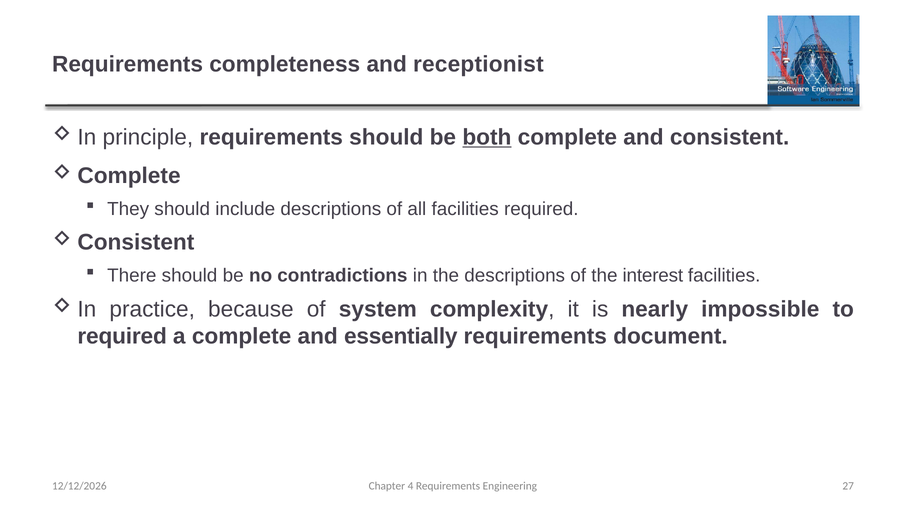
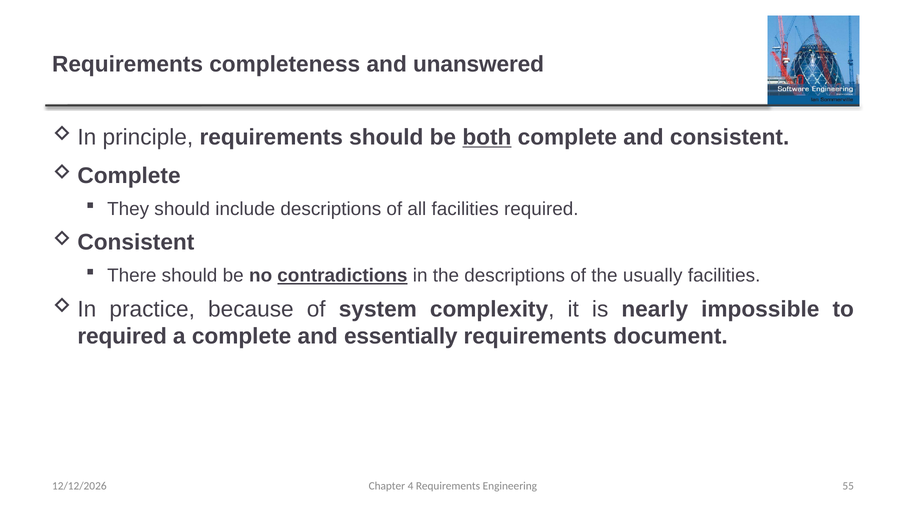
receptionist: receptionist -> unanswered
contradictions underline: none -> present
interest: interest -> usually
27: 27 -> 55
